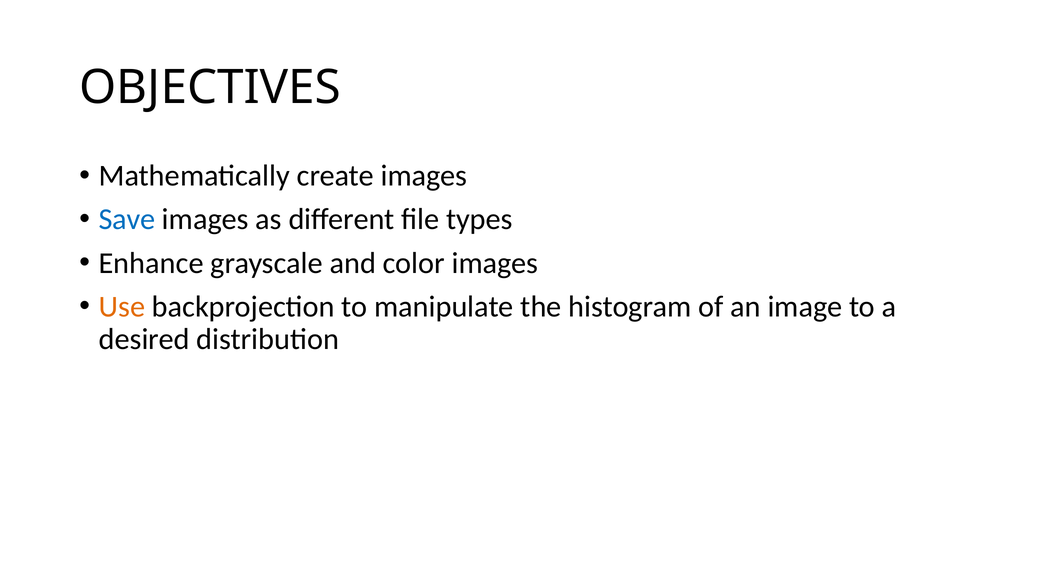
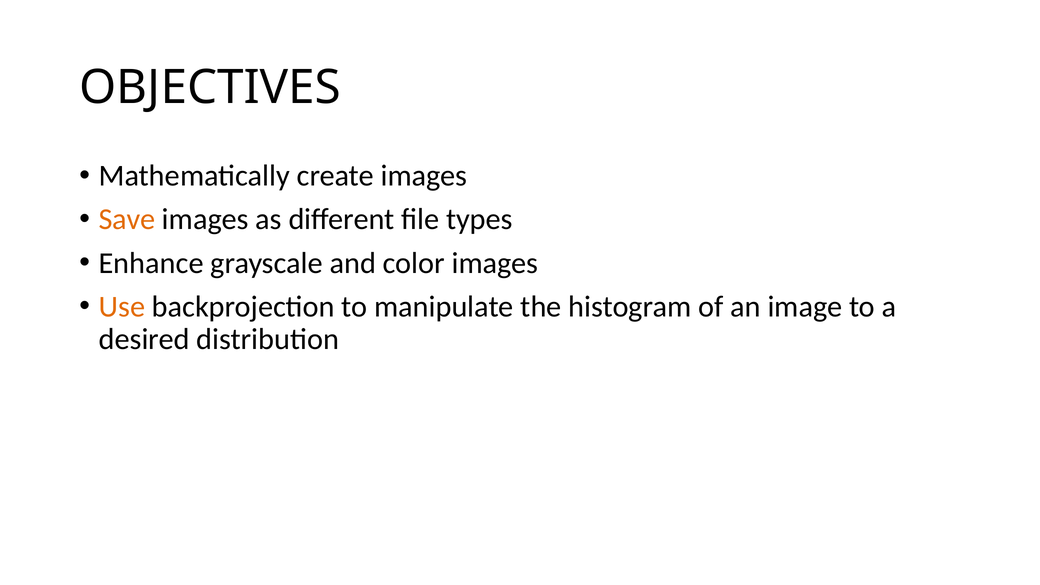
Save colour: blue -> orange
